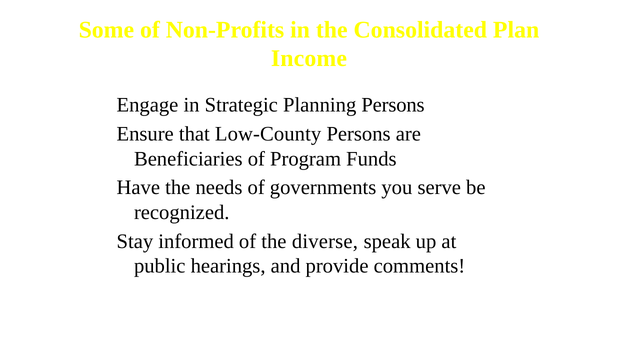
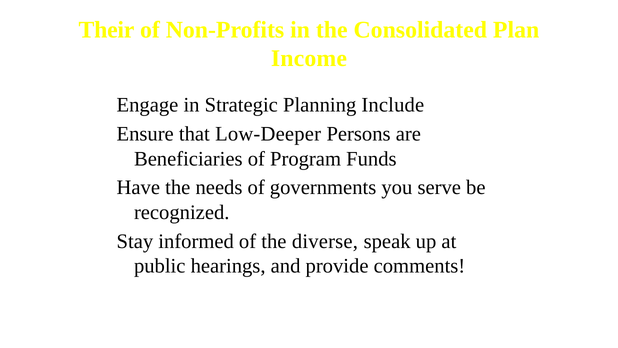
Some: Some -> Their
Planning Persons: Persons -> Include
Low-County: Low-County -> Low-Deeper
